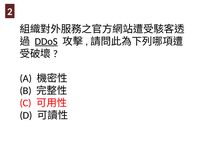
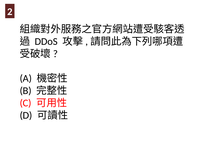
DDoS underline: present -> none
